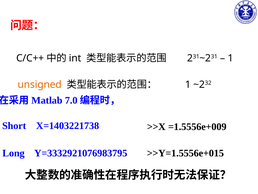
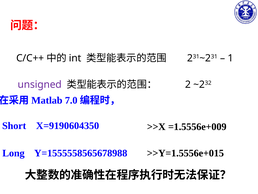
unsigned colour: orange -> purple
1 at (188, 84): 1 -> 2
X=1403221738: X=1403221738 -> X=9190604350
Y=3332921076983795: Y=3332921076983795 -> Y=1555558565678988
